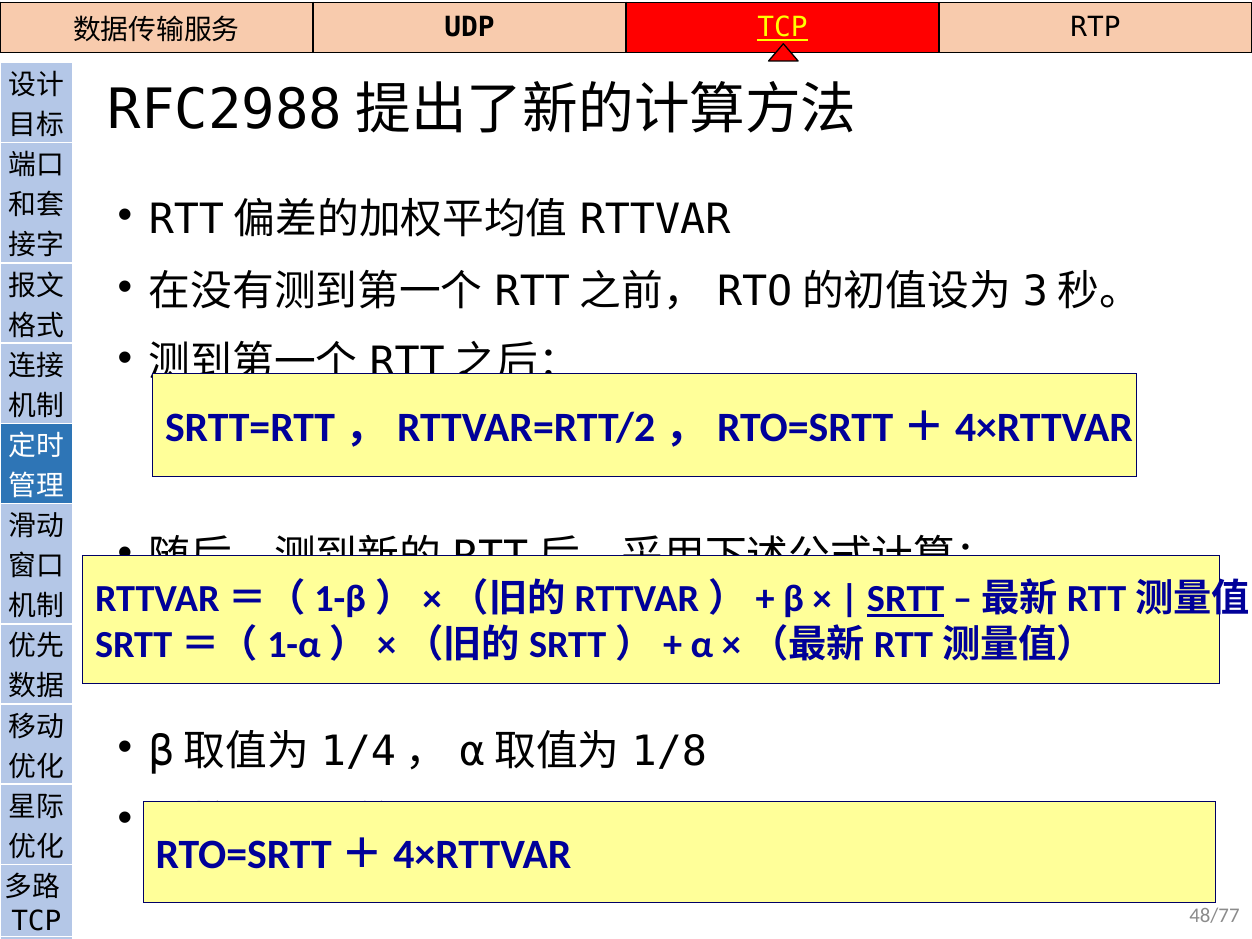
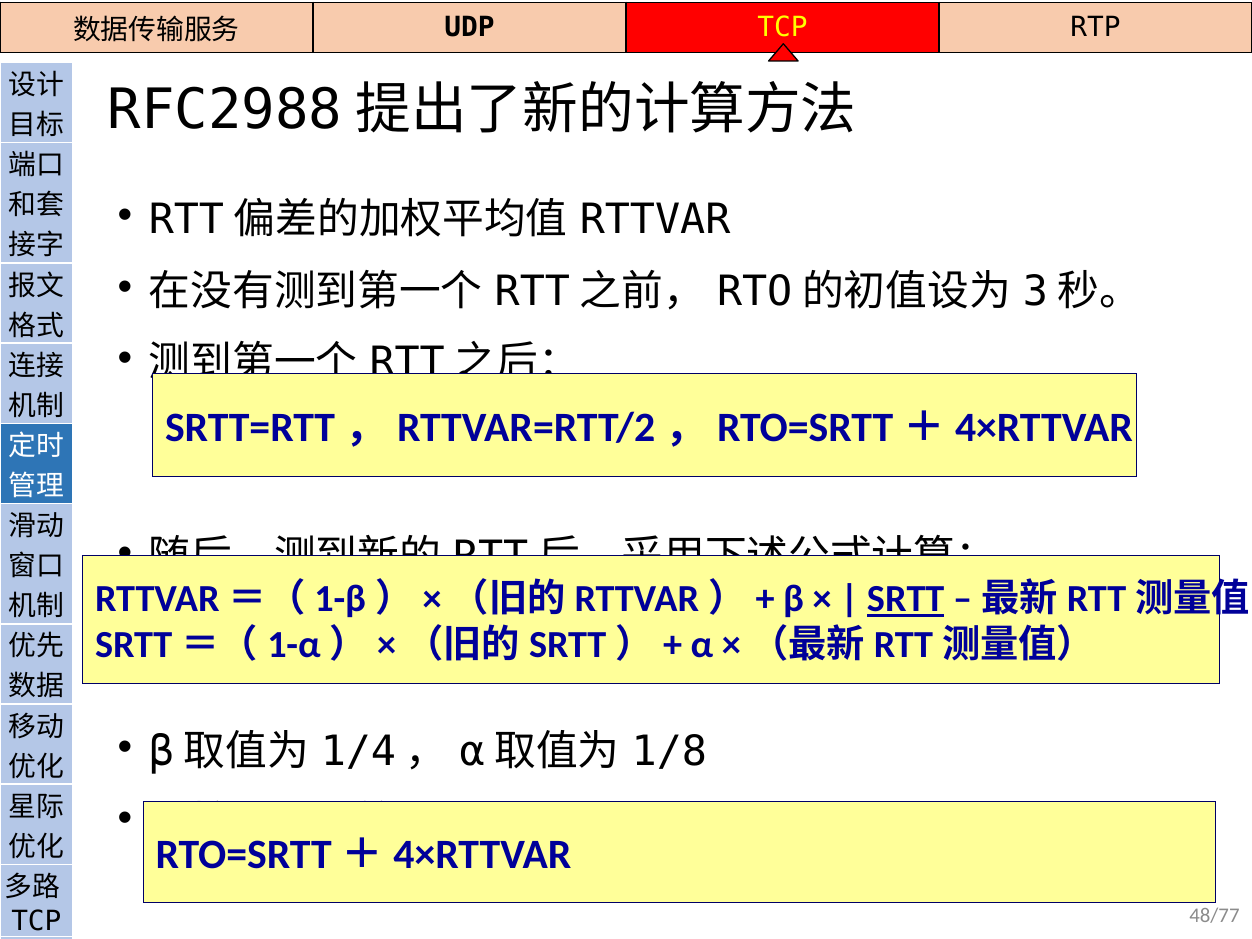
TCP at (783, 28) underline: present -> none
